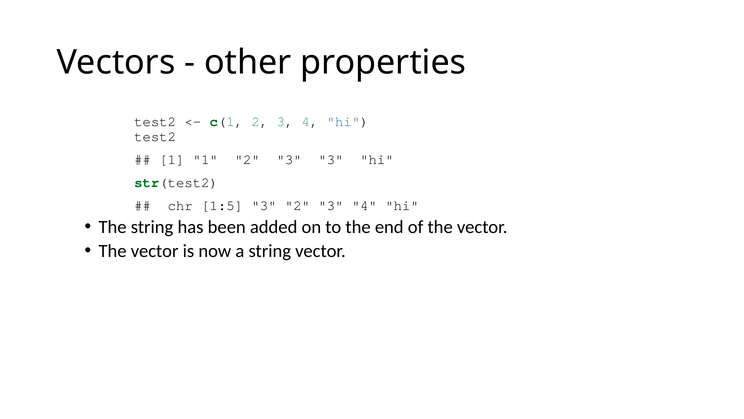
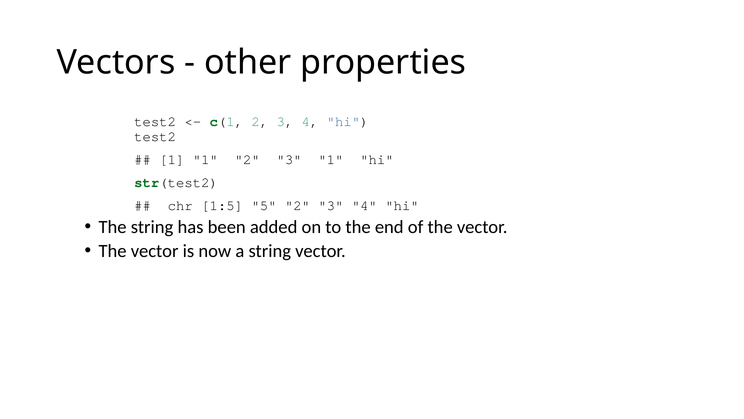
3 3: 3 -> 1
1:5 3: 3 -> 5
